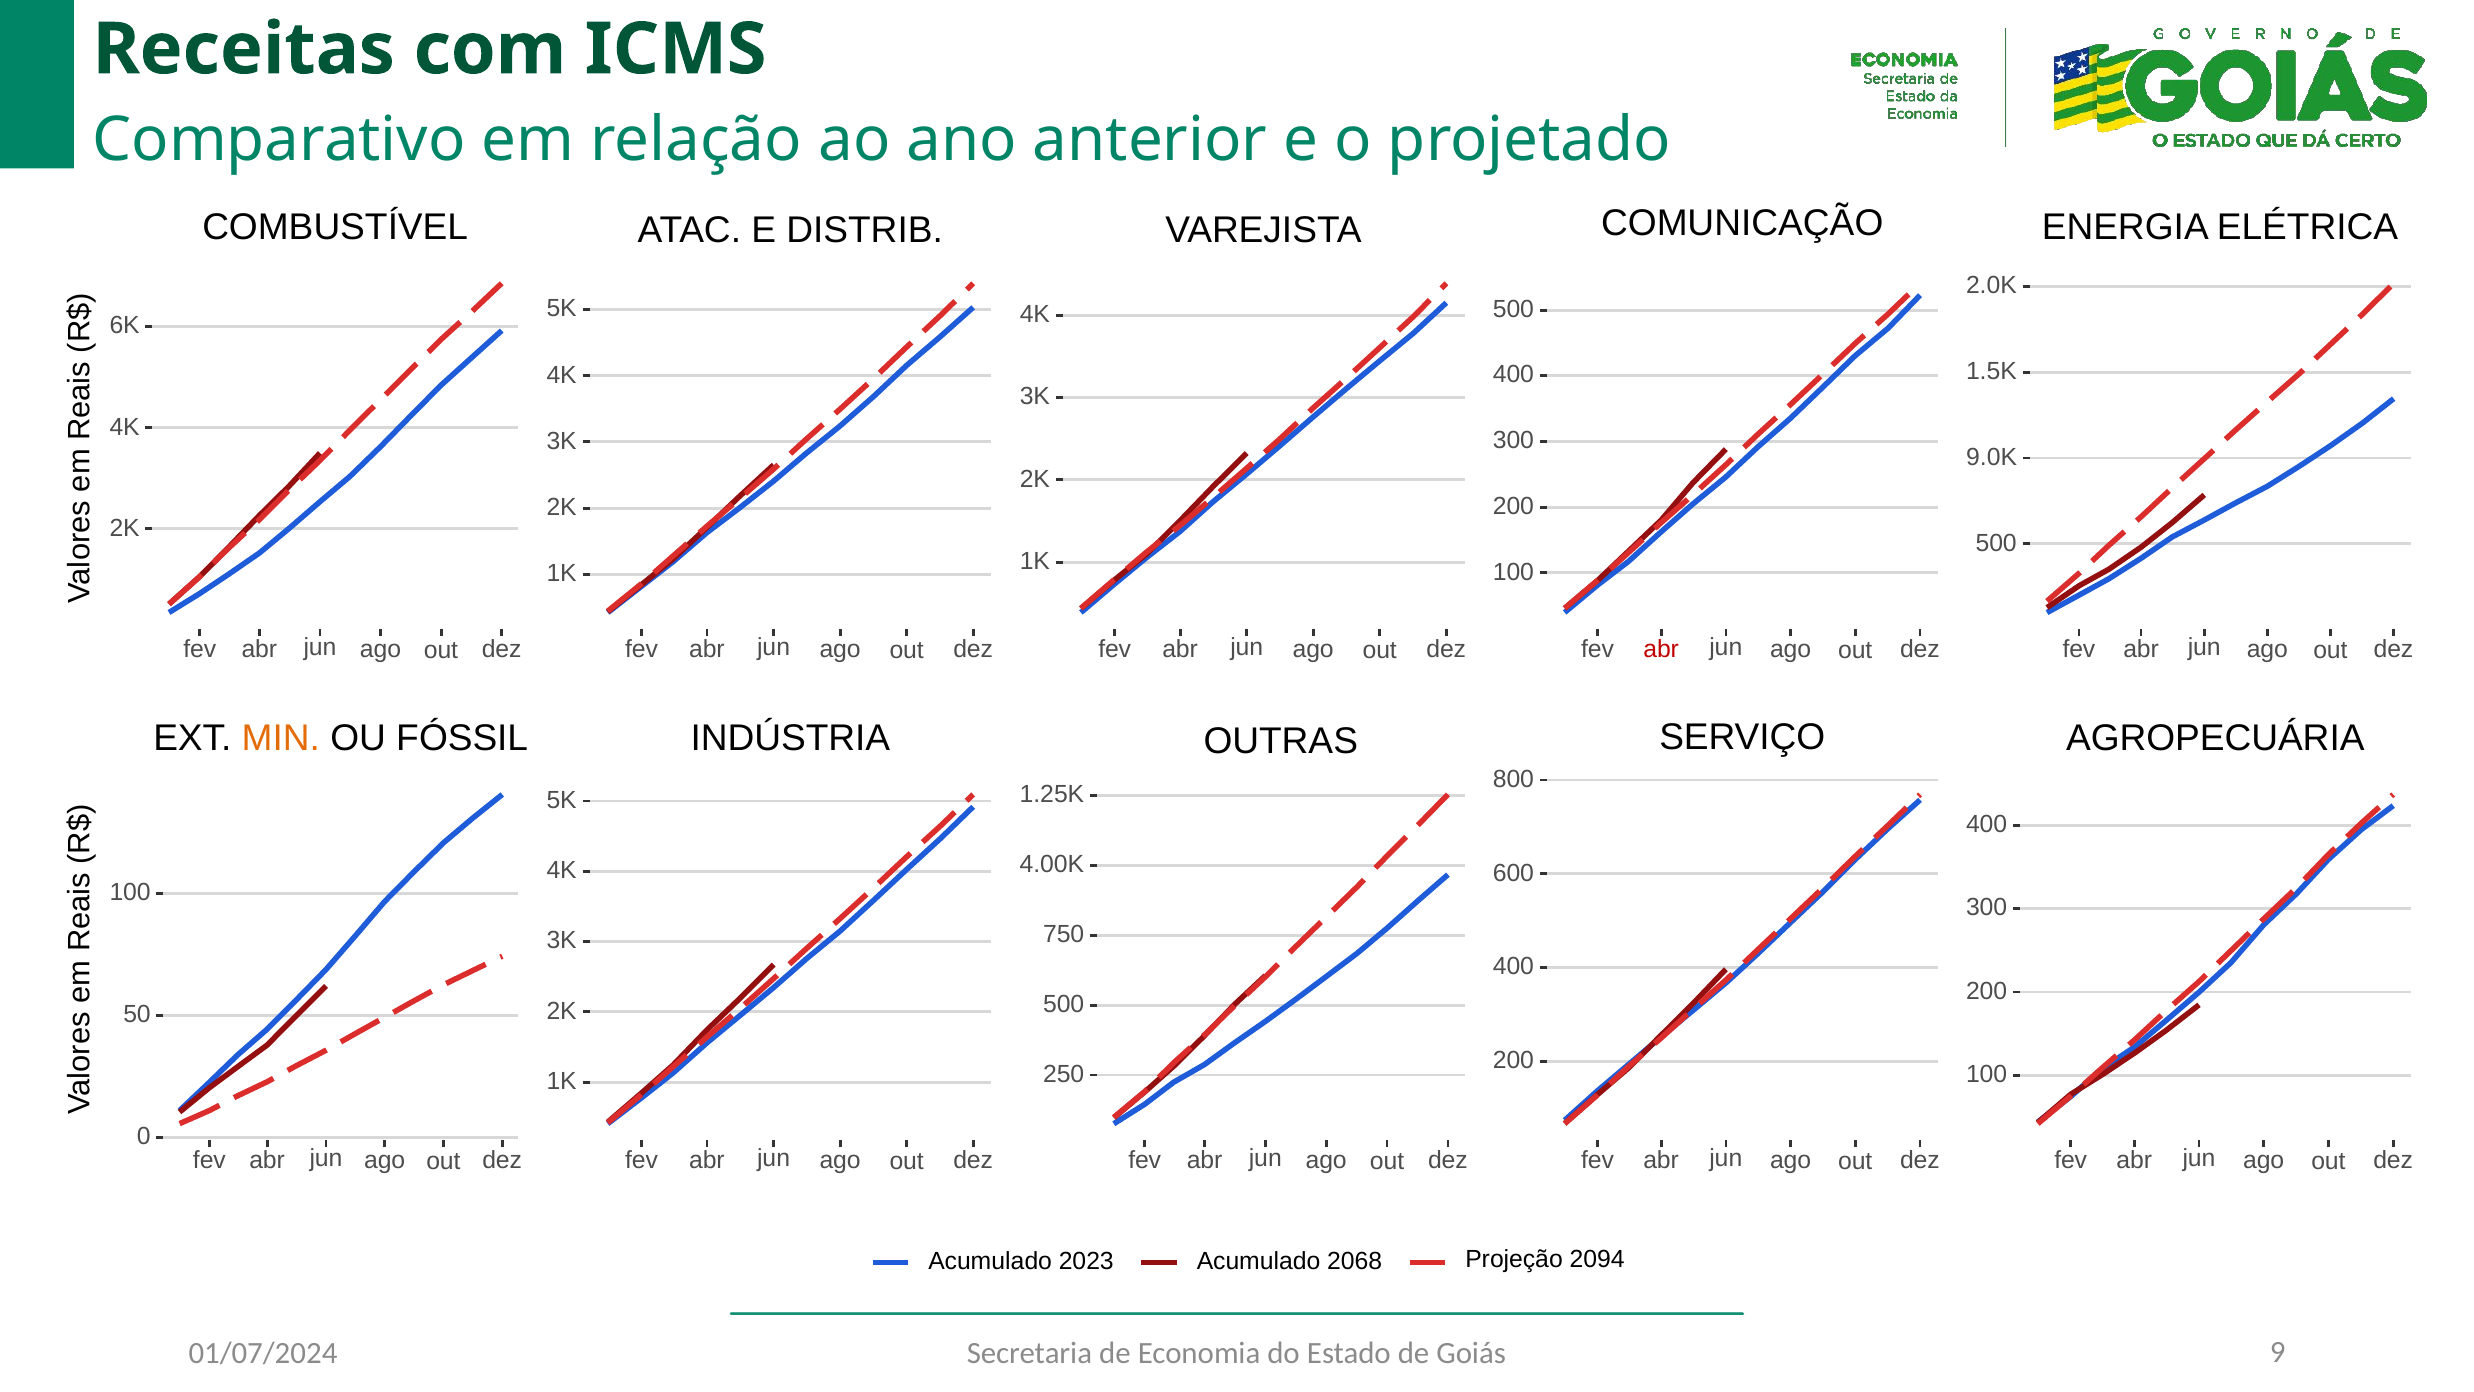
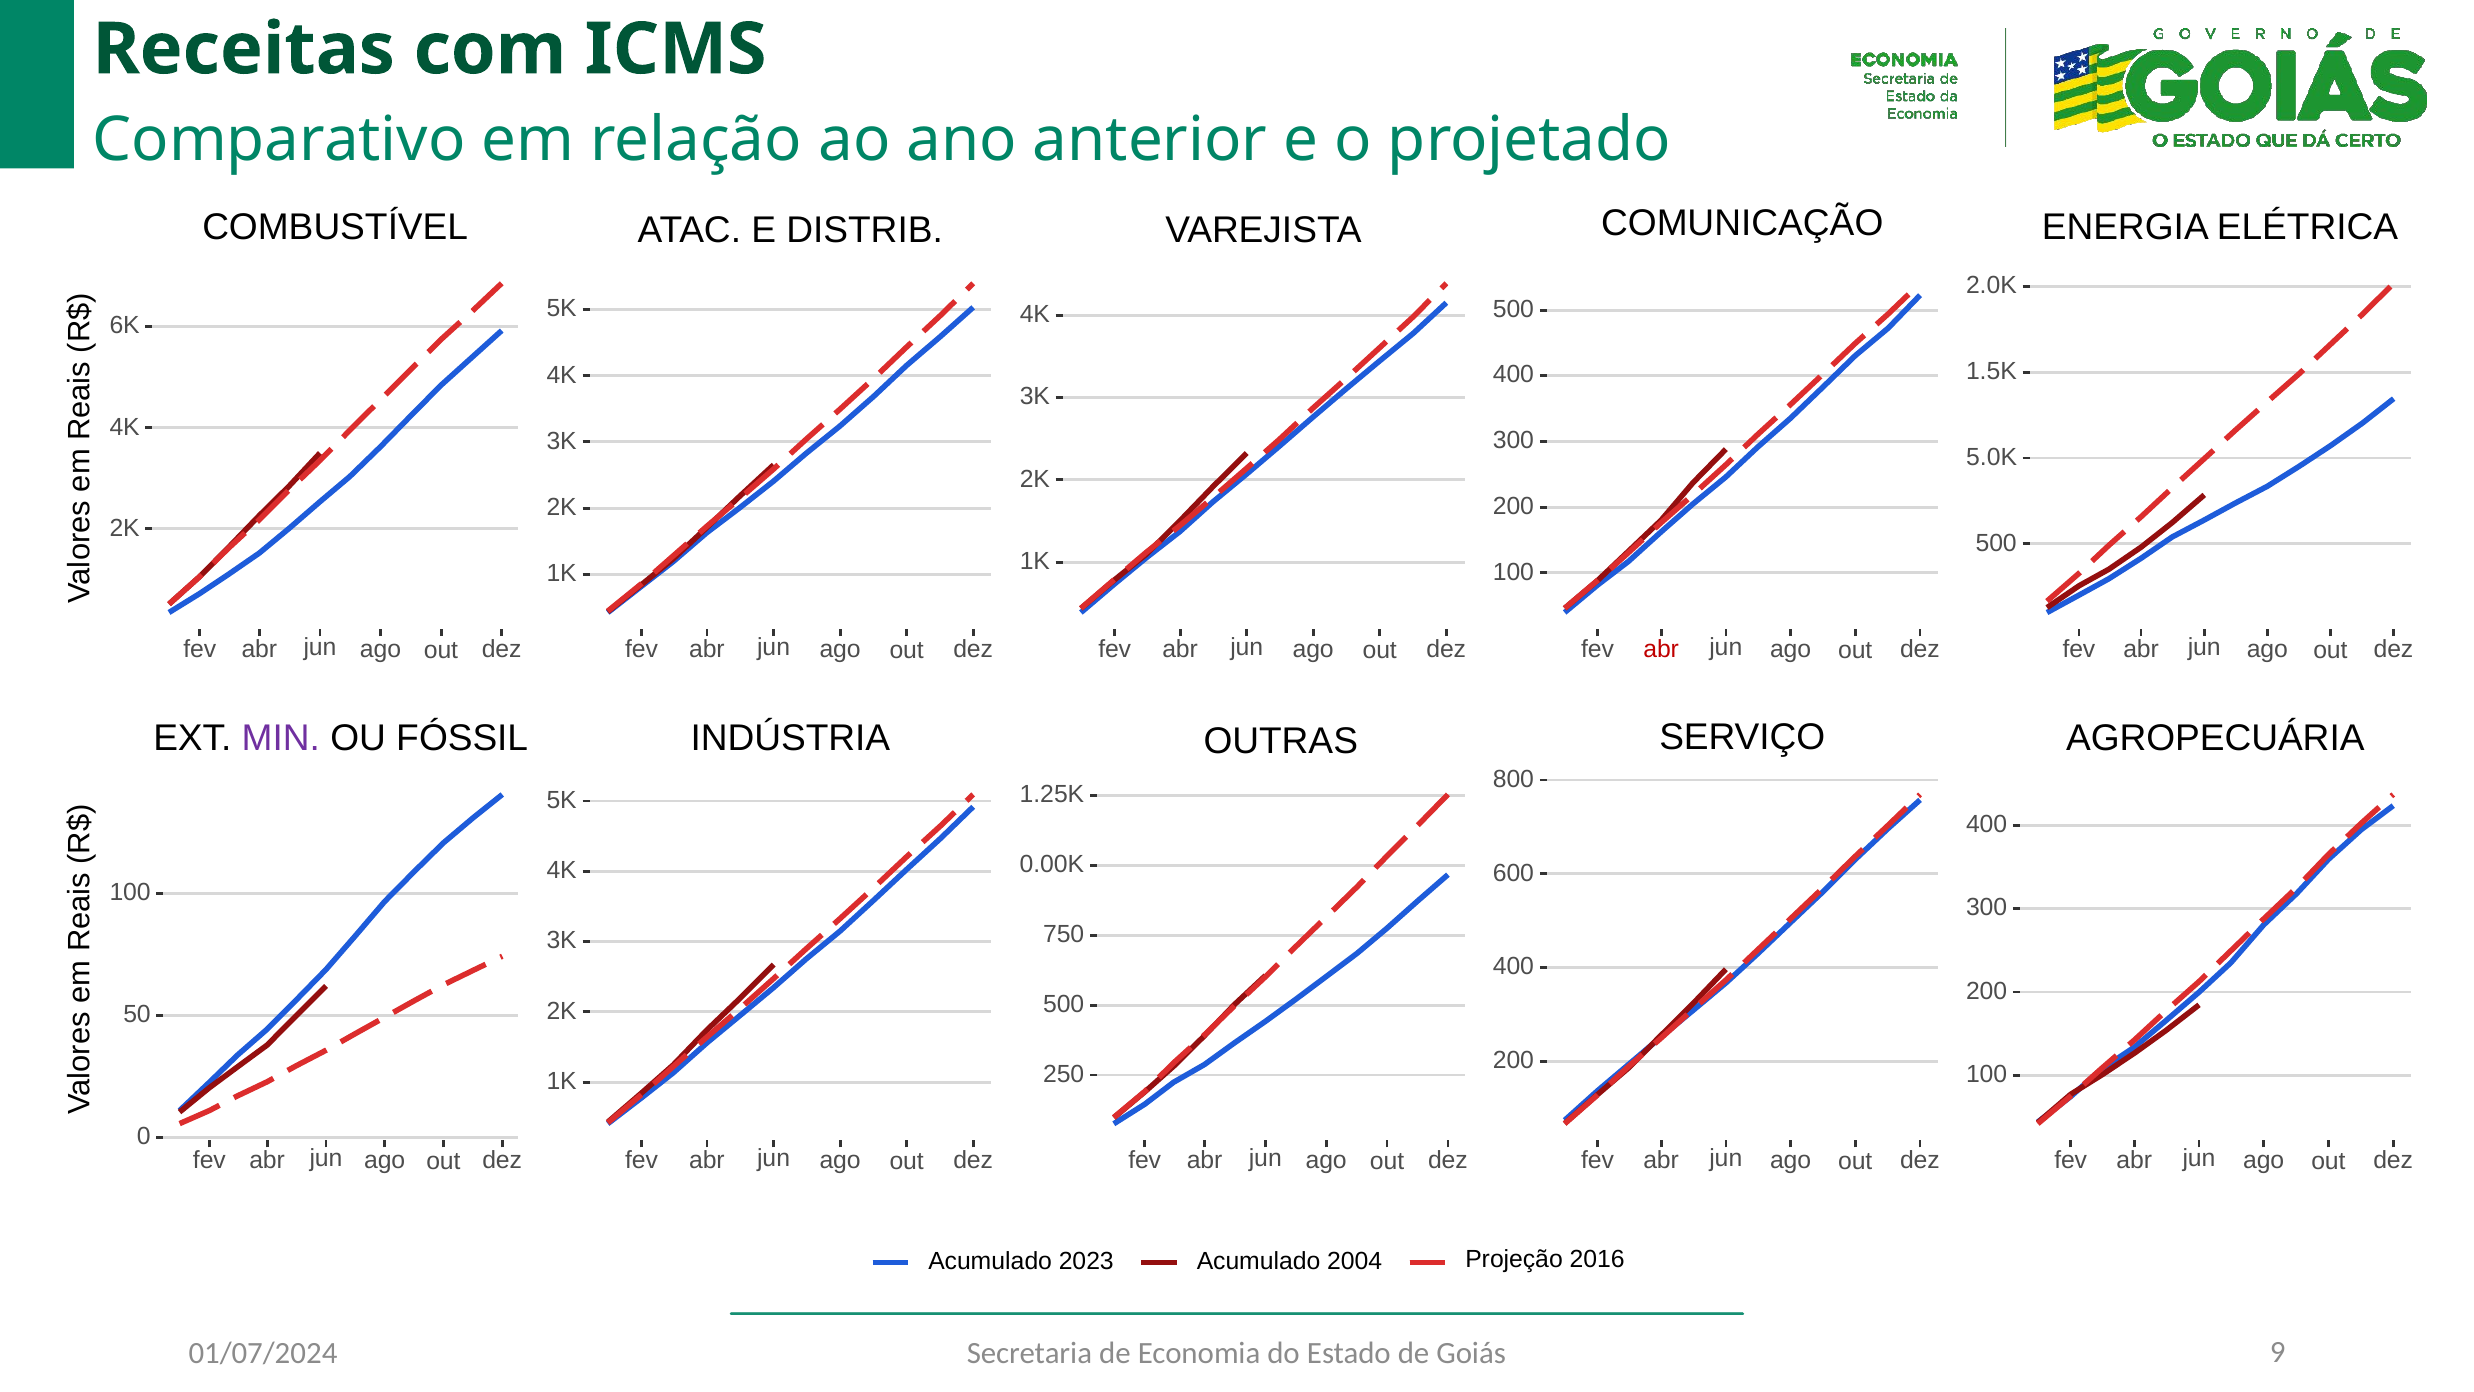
9.0K: 9.0K -> 5.0K
MIN colour: orange -> purple
4.00K: 4.00K -> 0.00K
2068: 2068 -> 2004
2094: 2094 -> 2016
